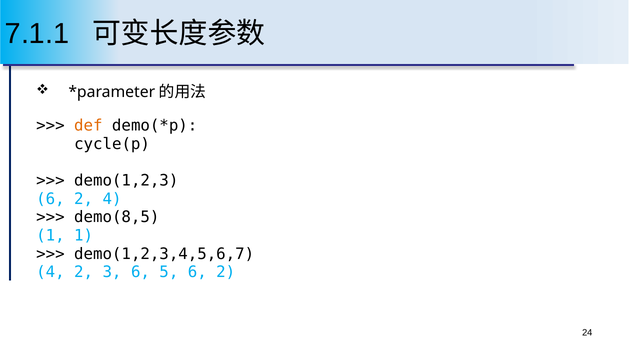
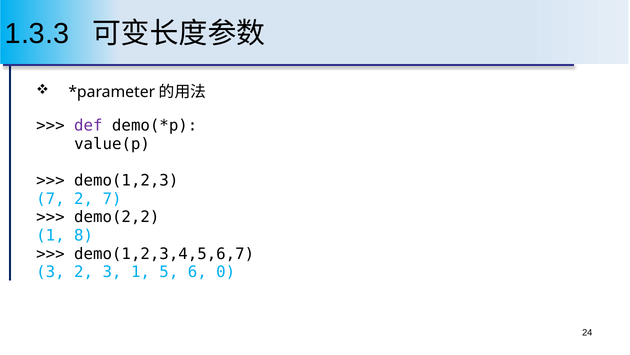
7.1.1: 7.1.1 -> 1.3.3
def colour: orange -> purple
cycle(p: cycle(p -> value(p
6 at (50, 199): 6 -> 7
2 4: 4 -> 7
demo(8,5: demo(8,5 -> demo(2,2
1 1: 1 -> 8
4 at (50, 272): 4 -> 3
3 6: 6 -> 1
5 6 2: 2 -> 0
